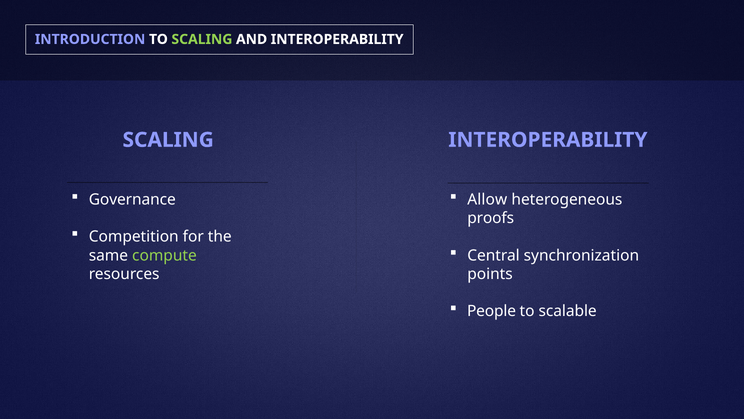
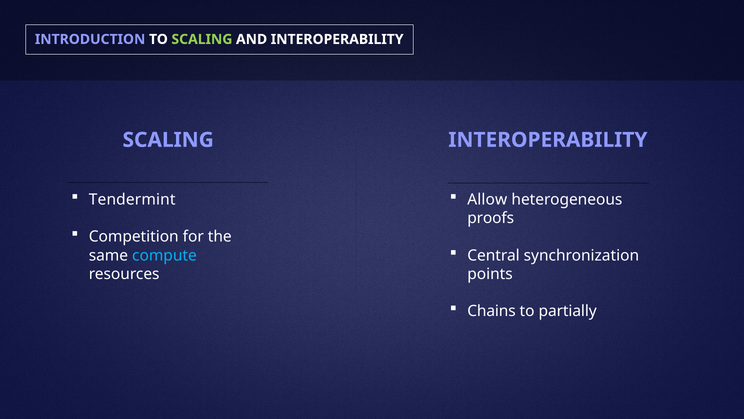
Governance: Governance -> Tendermint
compute colour: light green -> light blue
People: People -> Chains
scalable: scalable -> partially
